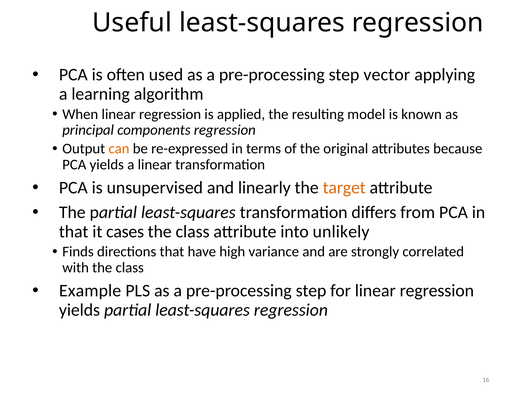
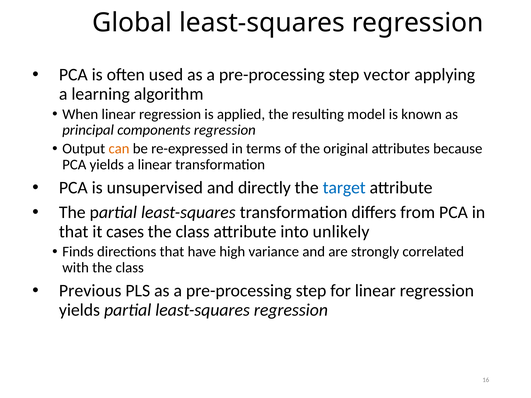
Useful: Useful -> Global
linearly: linearly -> directly
target colour: orange -> blue
Example: Example -> Previous
